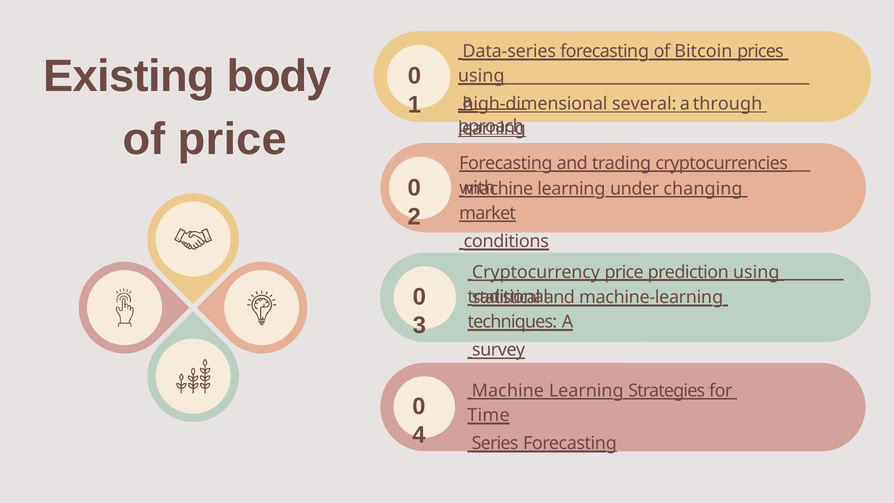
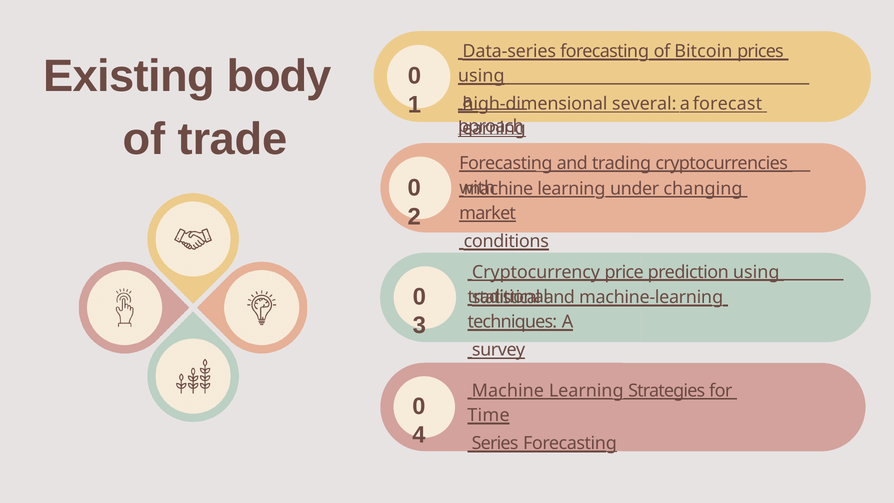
through: through -> forecast
of price: price -> trade
